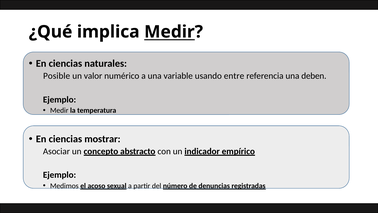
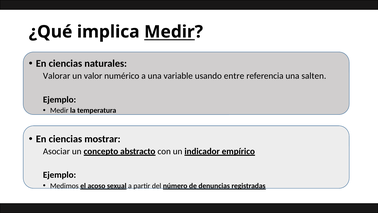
Posible: Posible -> Valorar
deben: deben -> salten
